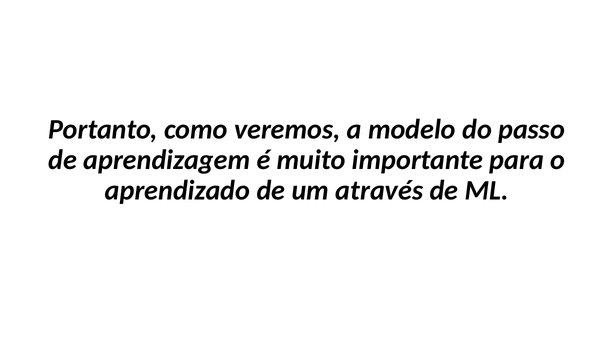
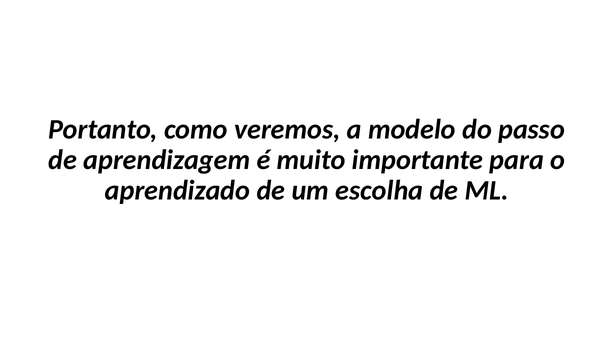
através: através -> escolha
